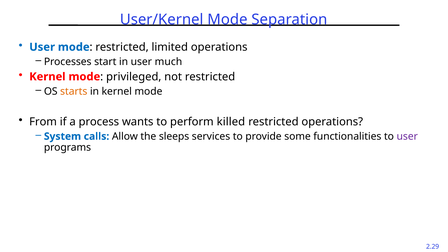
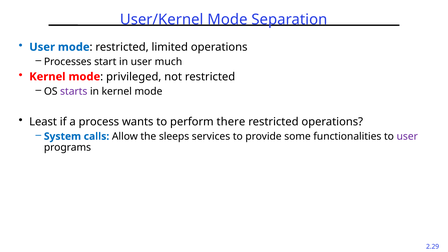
starts colour: orange -> purple
From: From -> Least
killed: killed -> there
